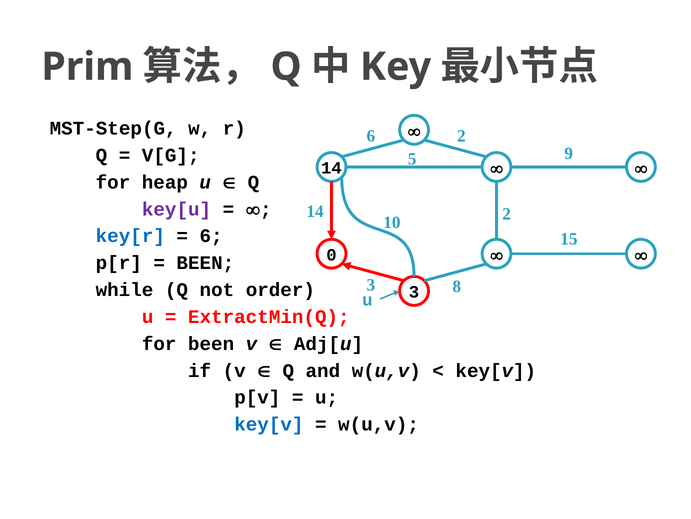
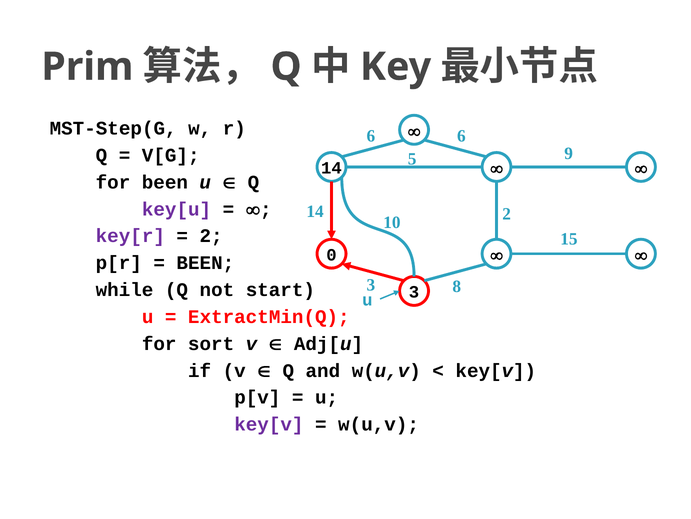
6 2: 2 -> 6
for heap: heap -> been
key[r colour: blue -> purple
6 at (211, 236): 6 -> 2
order: order -> start
for been: been -> sort
key[v at (269, 424) colour: blue -> purple
